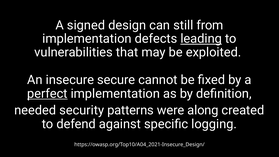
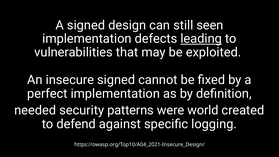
from: from -> seen
insecure secure: secure -> signed
perfect underline: present -> none
along: along -> world
